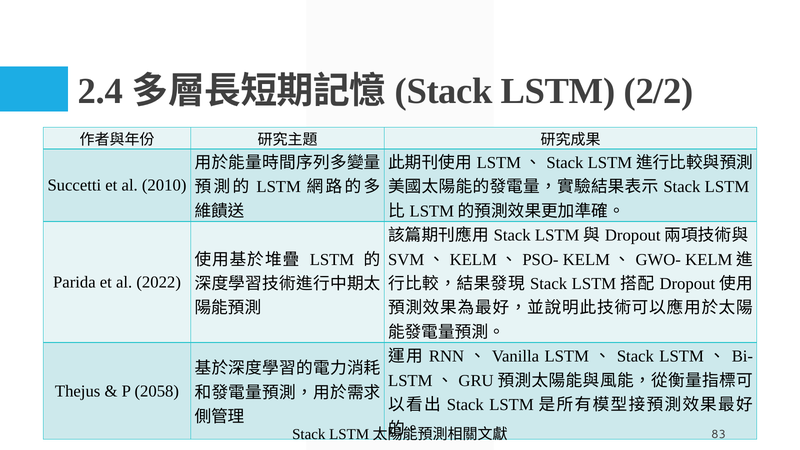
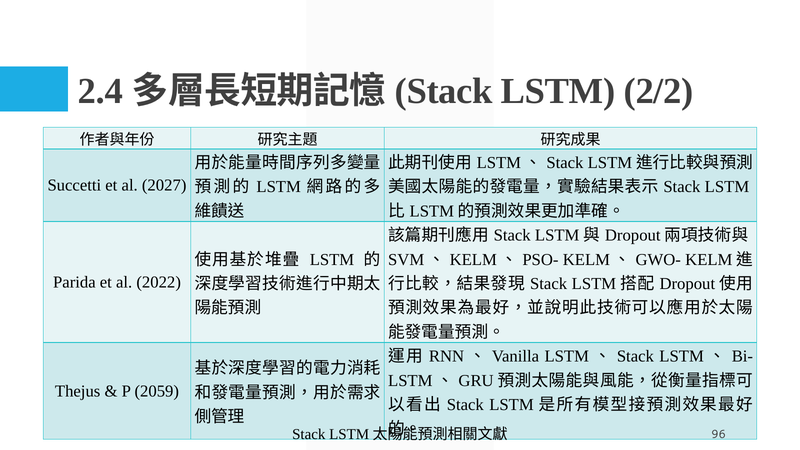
2010: 2010 -> 2027
2058: 2058 -> 2059
83: 83 -> 96
